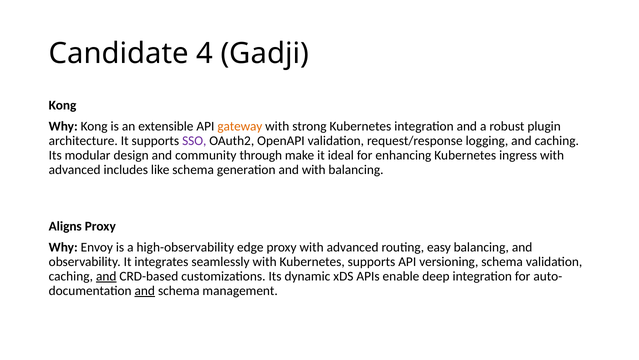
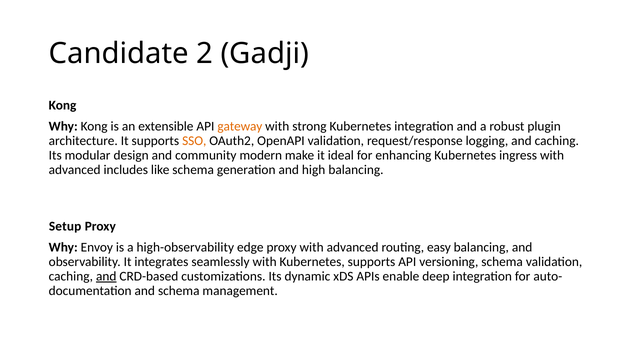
4: 4 -> 2
SSO colour: purple -> orange
through: through -> modern
and with: with -> high
Aligns: Aligns -> Setup
and at (145, 290) underline: present -> none
